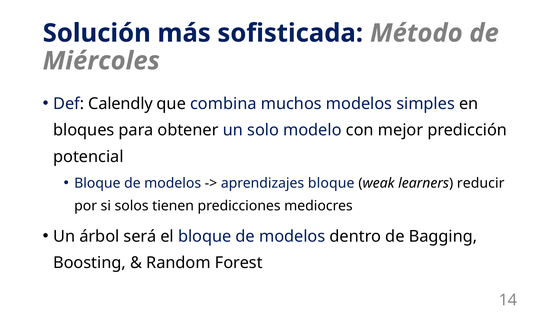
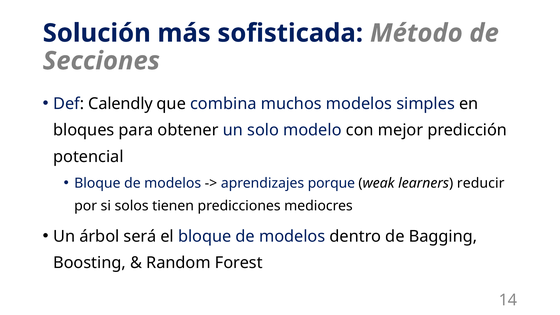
Miércoles: Miércoles -> Secciones
aprendizajes bloque: bloque -> porque
